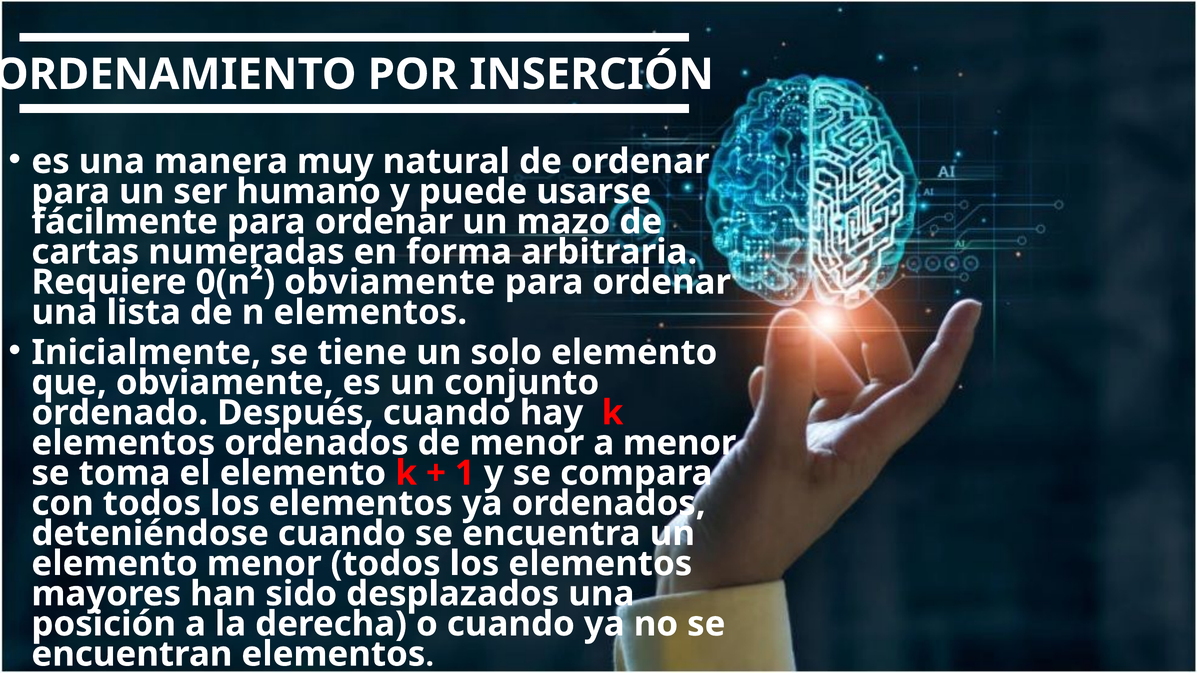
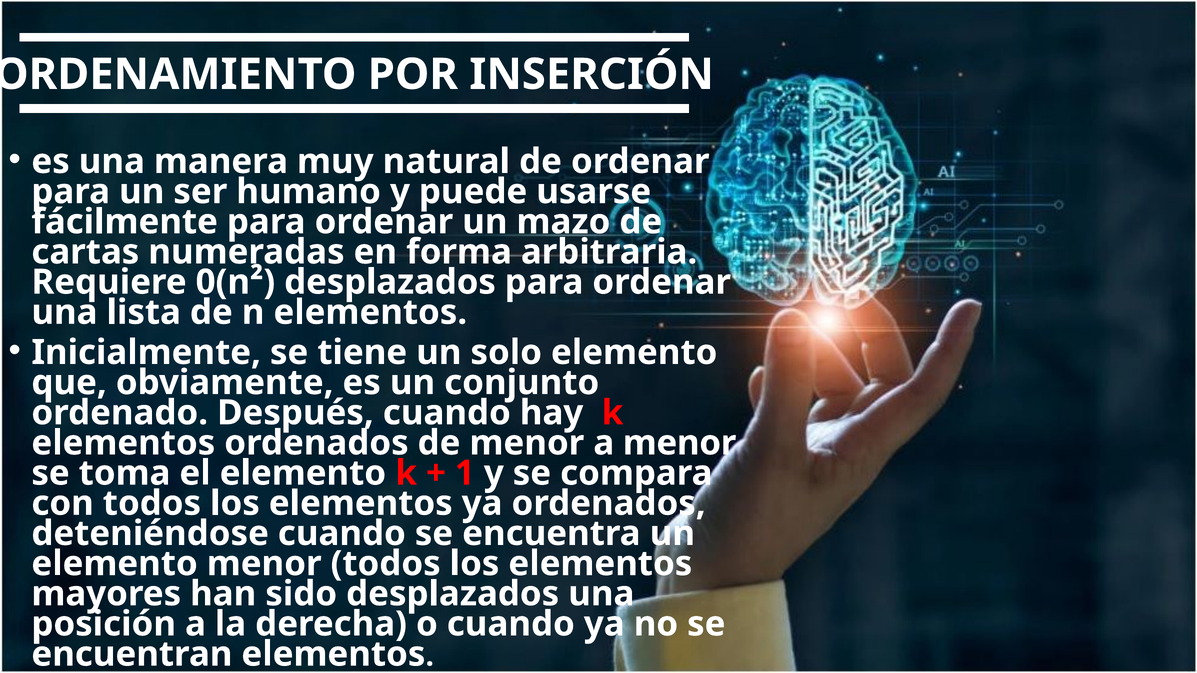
0(n² obviamente: obviamente -> desplazados
